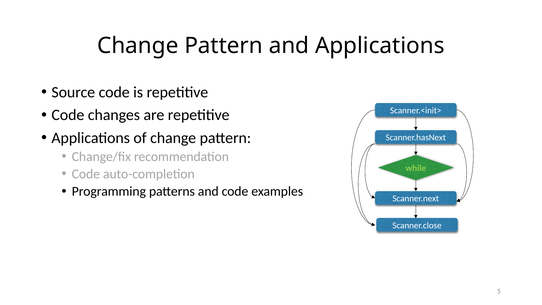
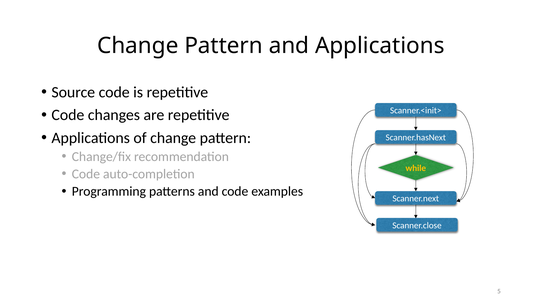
while colour: light green -> yellow
